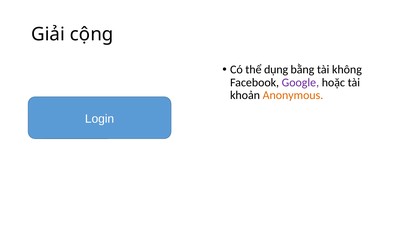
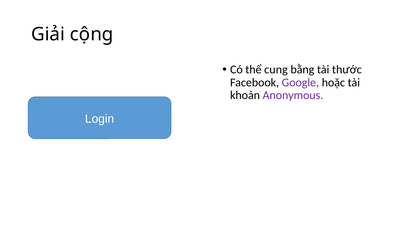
dụng: dụng -> cung
không: không -> thước
Anonymous colour: orange -> purple
